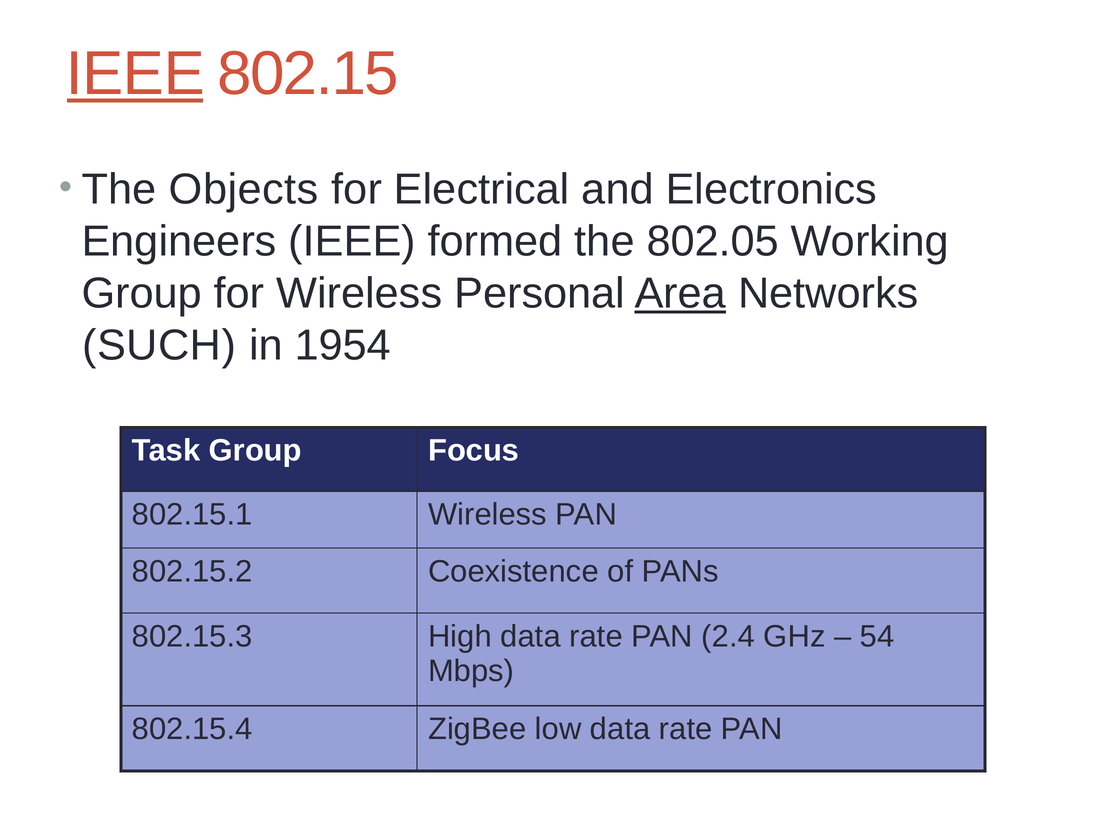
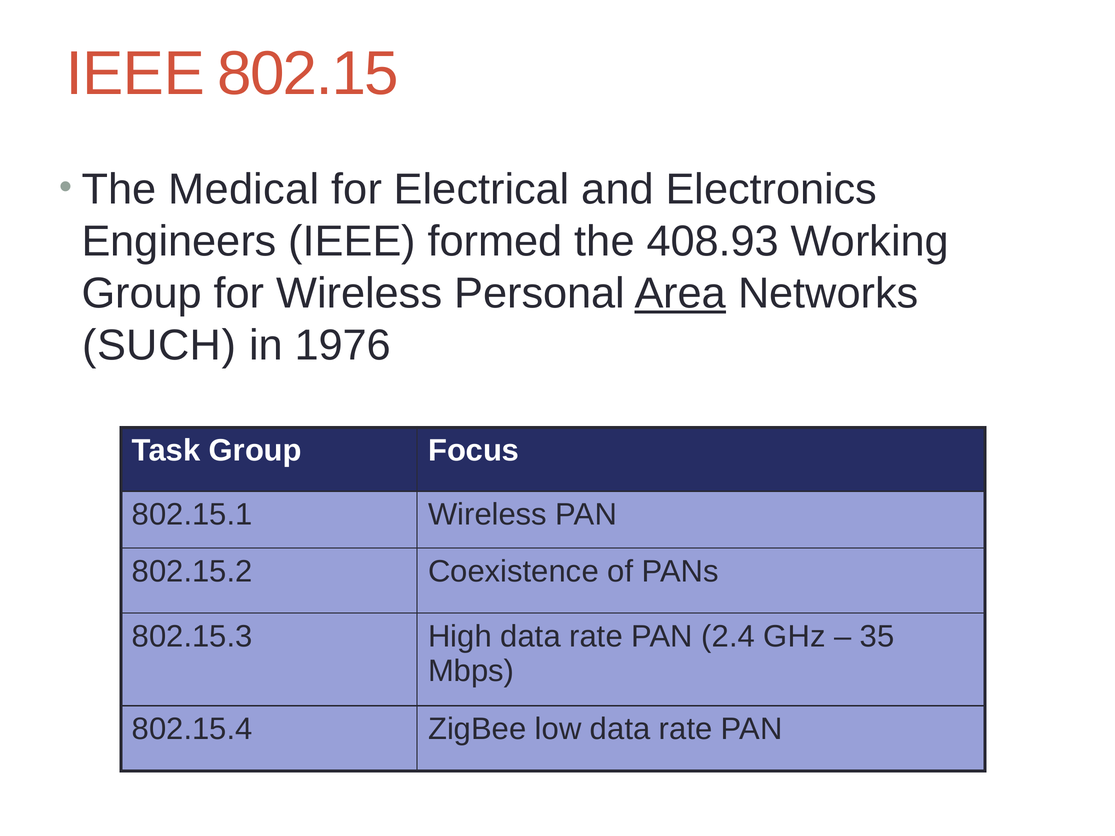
IEEE at (135, 74) underline: present -> none
Objects: Objects -> Medical
802.05: 802.05 -> 408.93
1954: 1954 -> 1976
54: 54 -> 35
